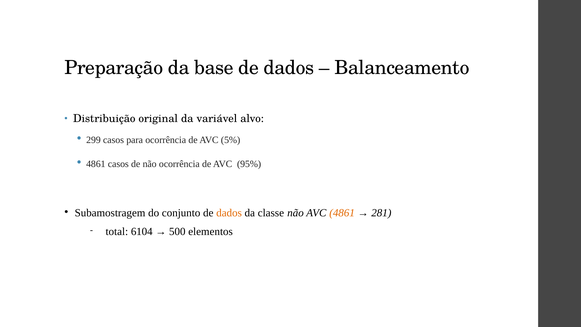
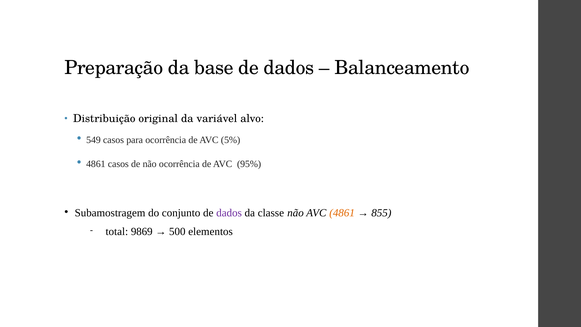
299: 299 -> 549
dados at (229, 213) colour: orange -> purple
281: 281 -> 855
6104: 6104 -> 9869
